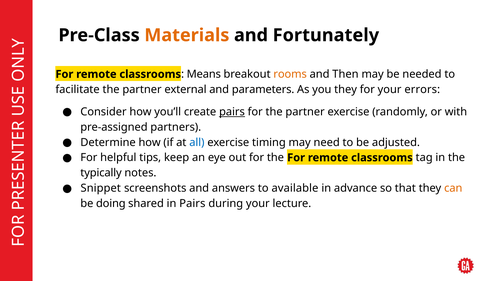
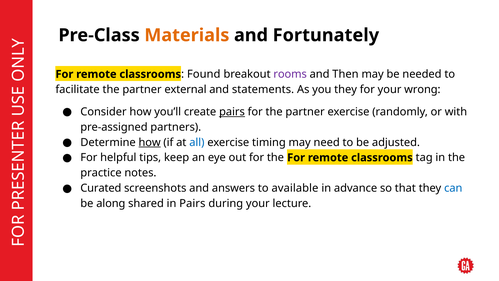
Means: Means -> Found
rooms colour: orange -> purple
parameters: parameters -> statements
errors: errors -> wrong
how at (150, 142) underline: none -> present
typically: typically -> practice
Snippet: Snippet -> Curated
can colour: orange -> blue
doing: doing -> along
